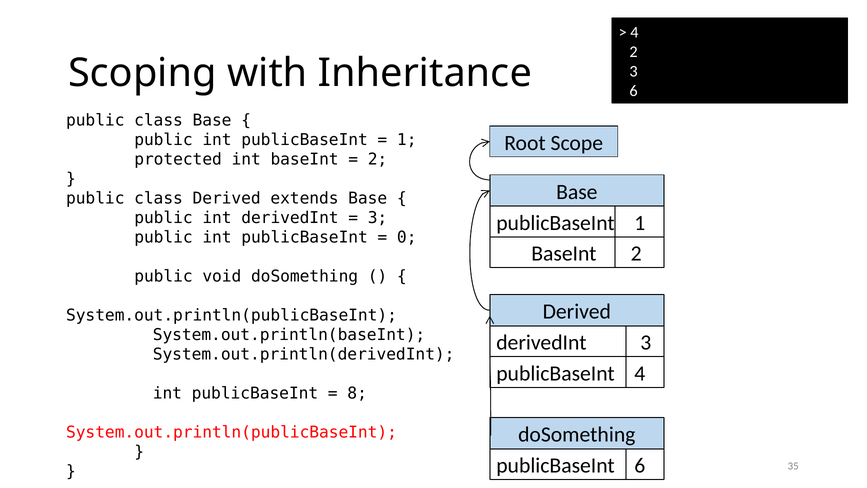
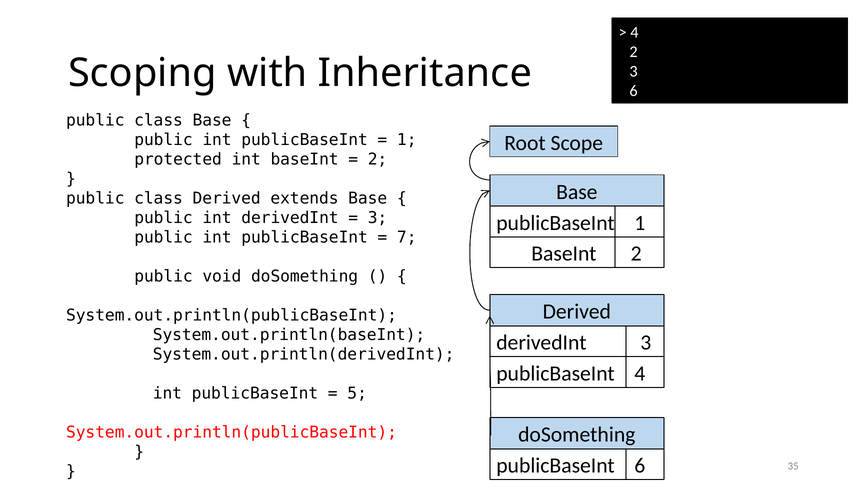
0: 0 -> 7
8: 8 -> 5
